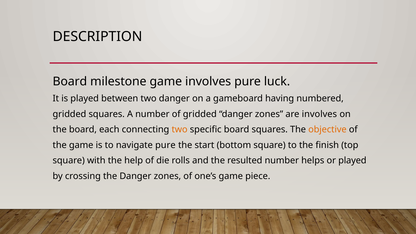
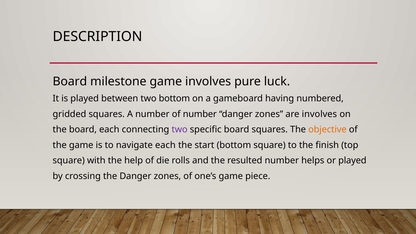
two danger: danger -> bottom
of gridded: gridded -> number
two at (180, 130) colour: orange -> purple
navigate pure: pure -> each
